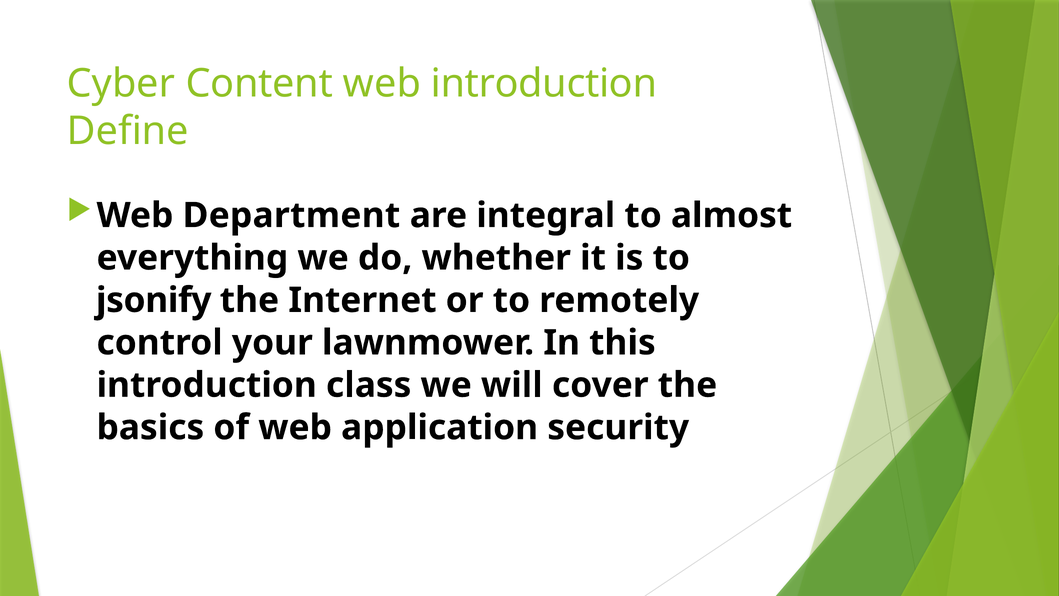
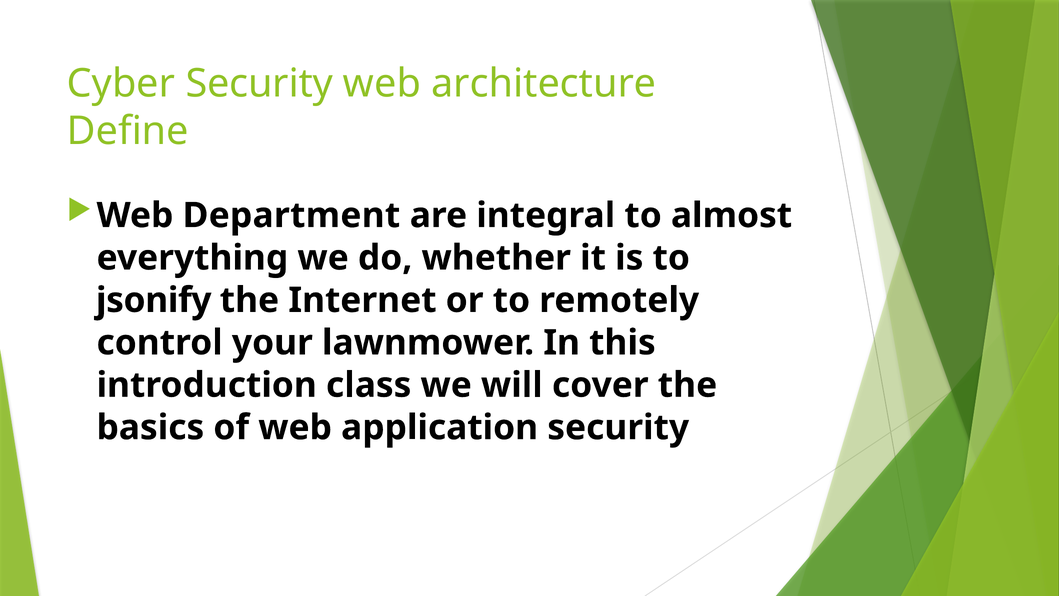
Cyber Content: Content -> Security
web introduction: introduction -> architecture
